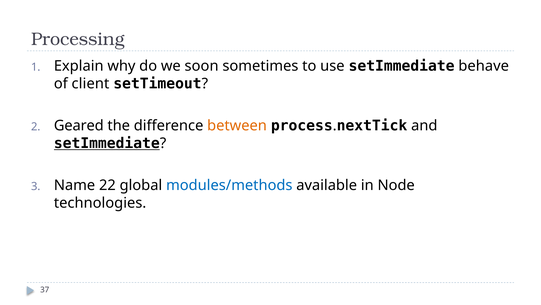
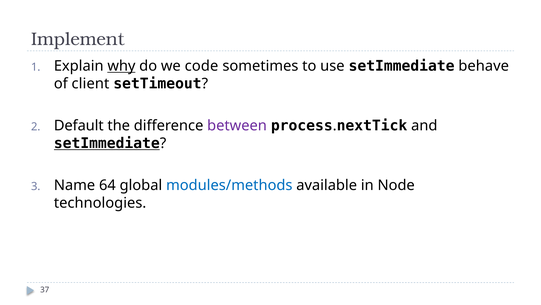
Processing: Processing -> Implement
why underline: none -> present
soon: soon -> code
Geared: Geared -> Default
between colour: orange -> purple
22: 22 -> 64
